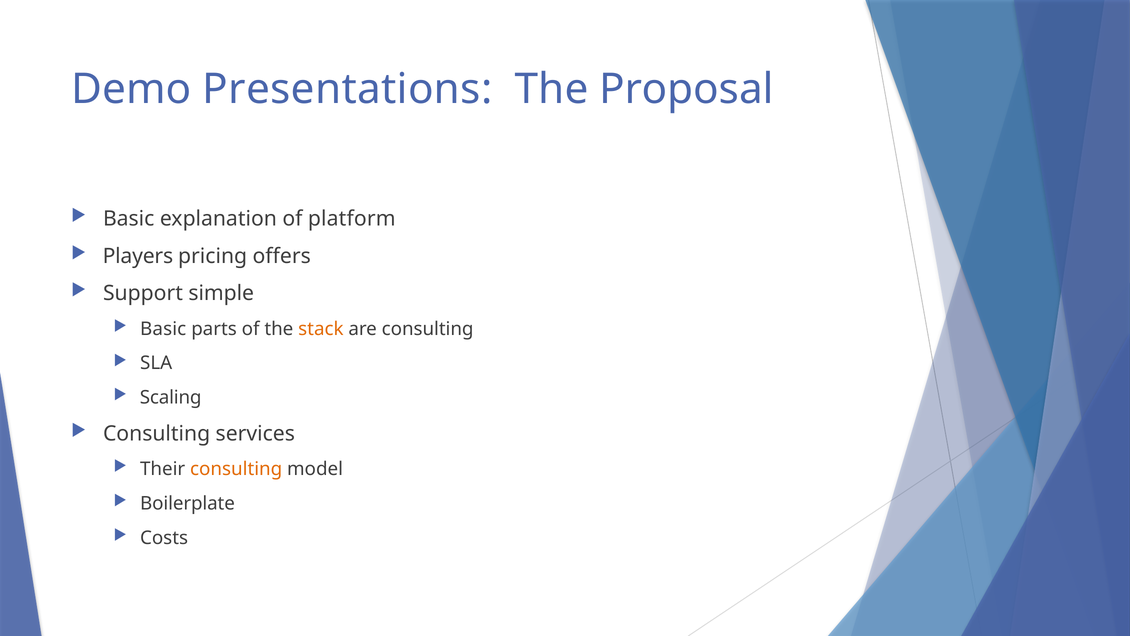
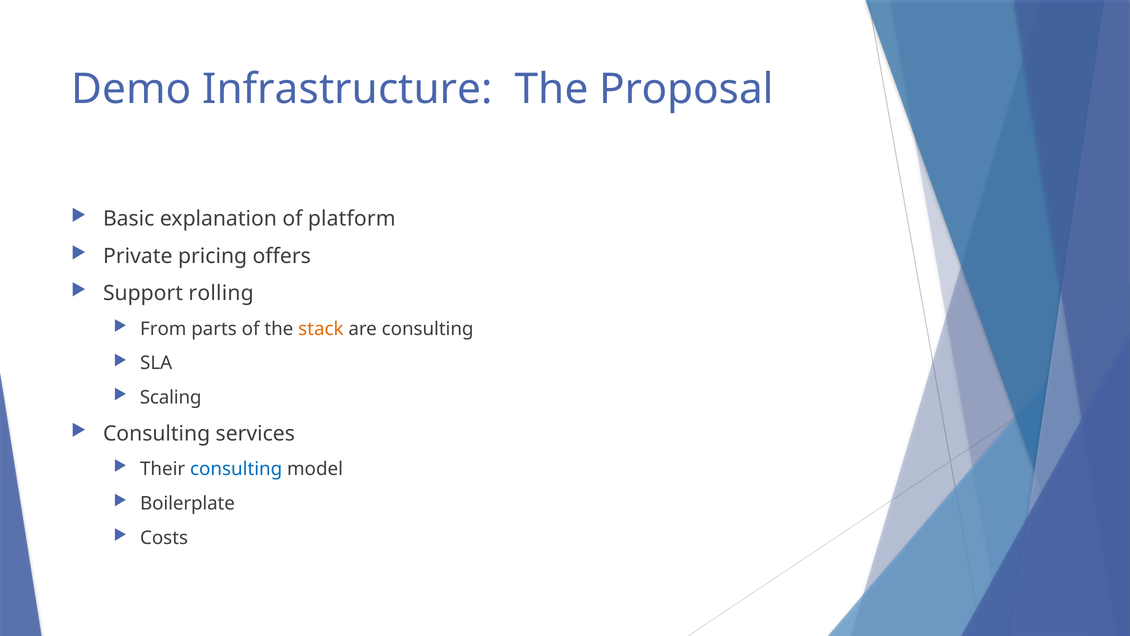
Presentations: Presentations -> Infrastructure
Players: Players -> Private
simple: simple -> rolling
Basic at (163, 329): Basic -> From
consulting at (236, 469) colour: orange -> blue
